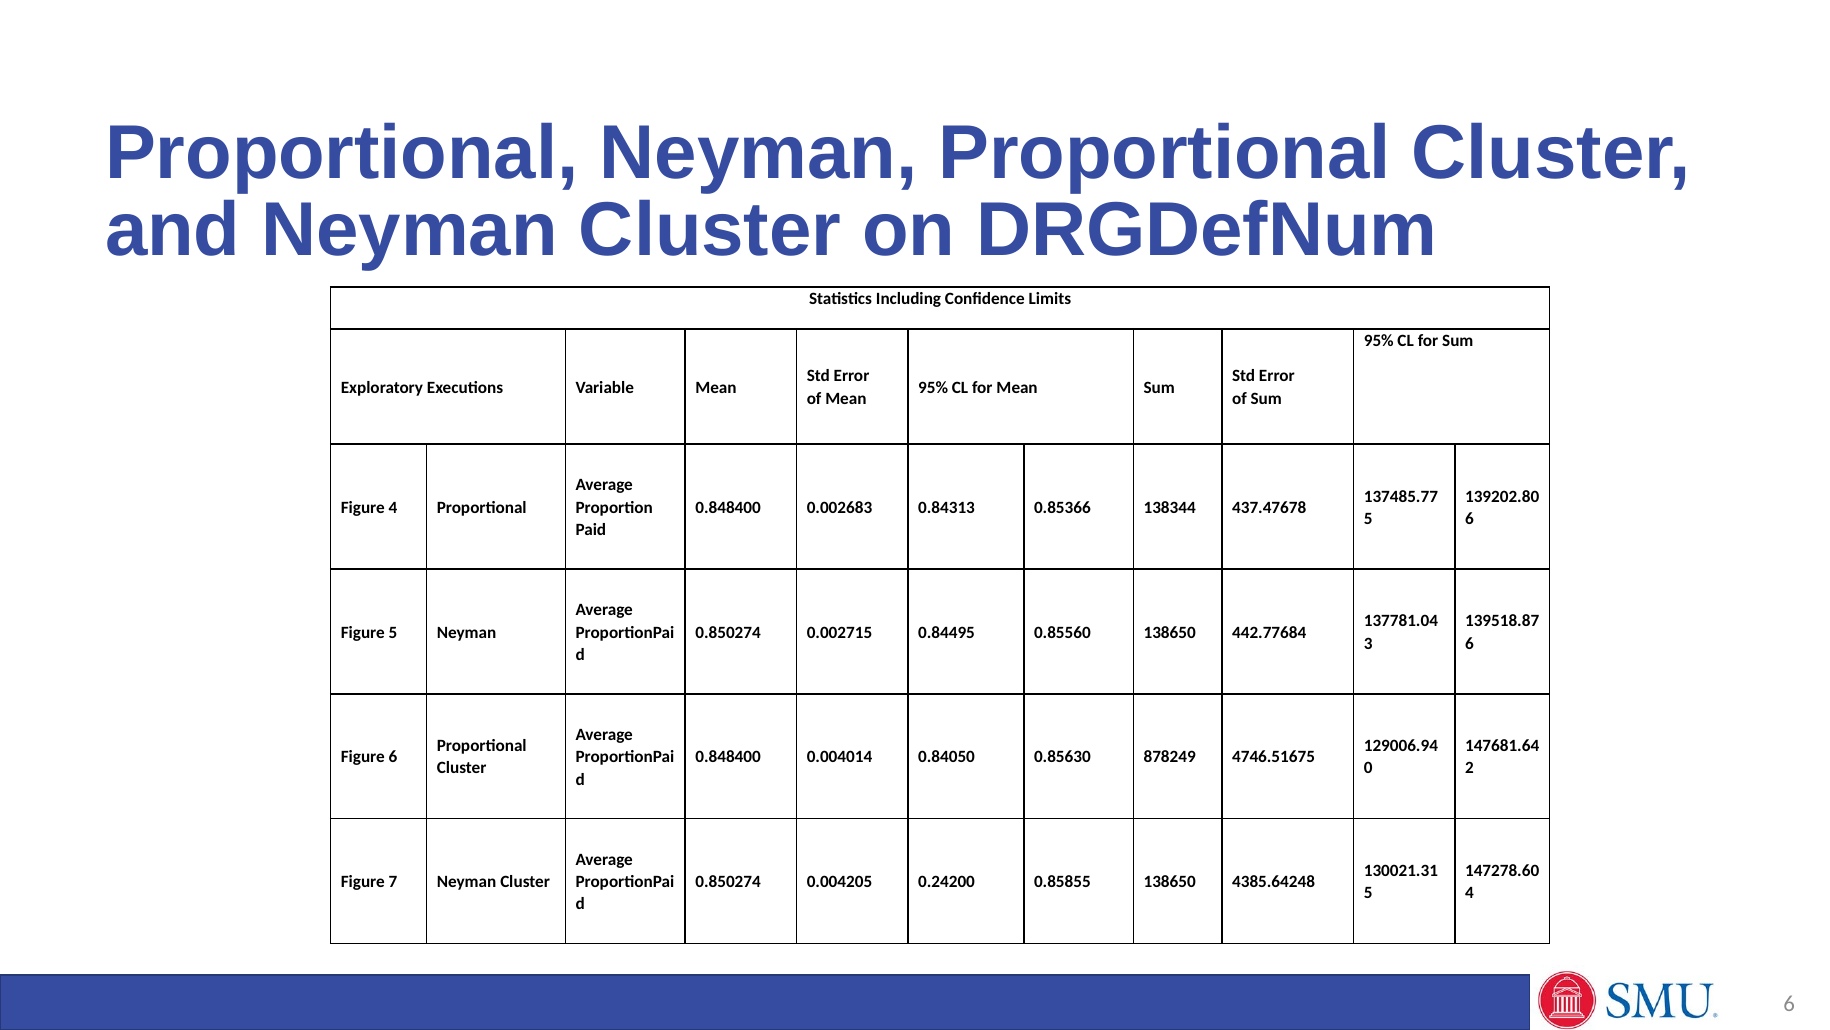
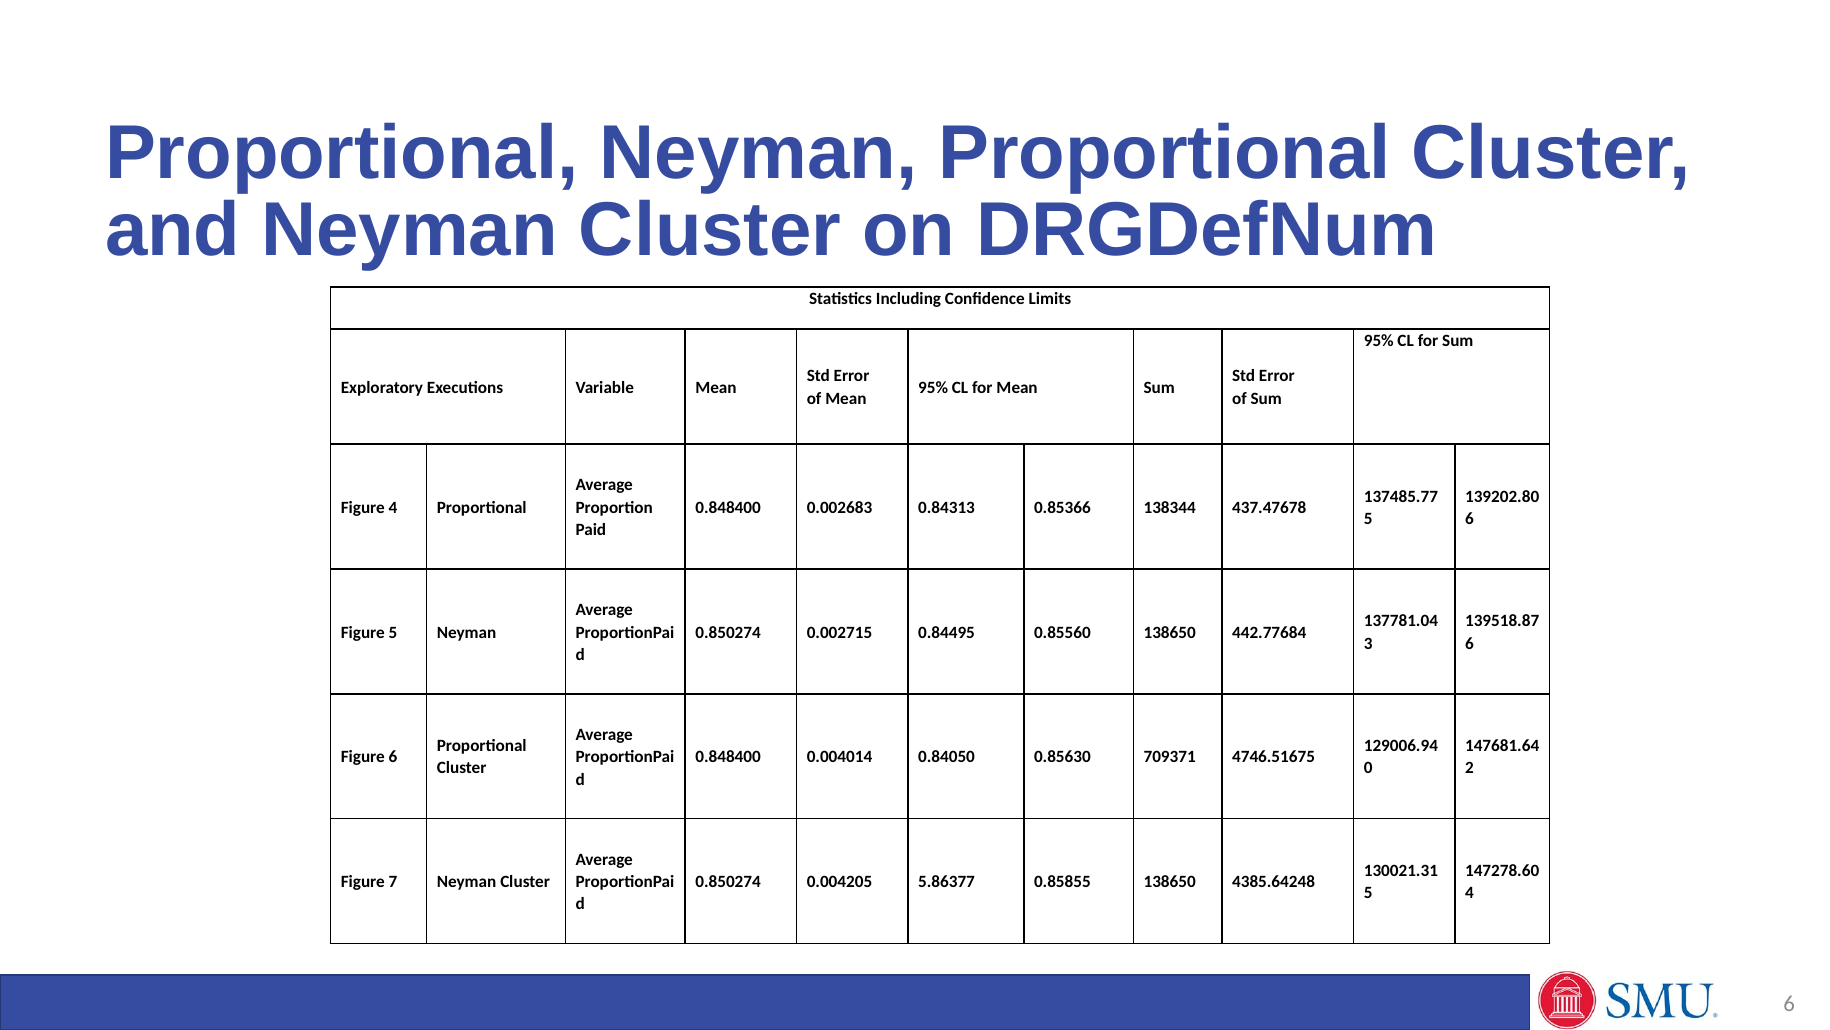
878249: 878249 -> 709371
0.24200: 0.24200 -> 5.86377
